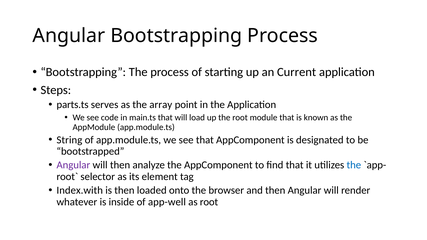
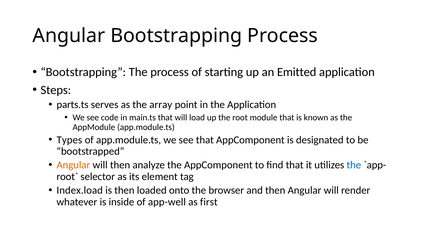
Current: Current -> Emitted
String: String -> Types
Angular at (73, 165) colour: purple -> orange
Index.with: Index.with -> Index.load
as root: root -> first
